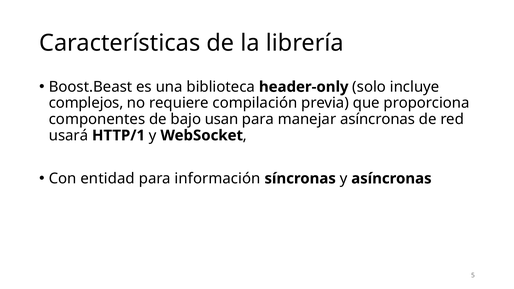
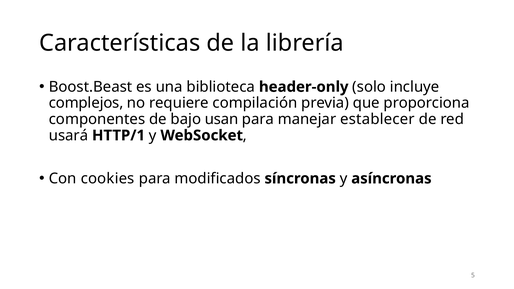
manejar asíncronas: asíncronas -> establecer
entidad: entidad -> cookies
información: información -> modificados
